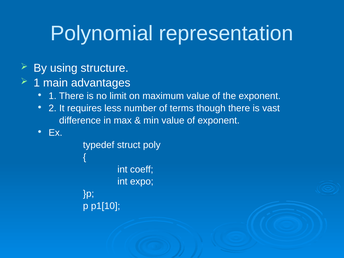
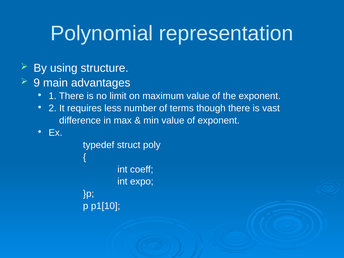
1 at (37, 83): 1 -> 9
